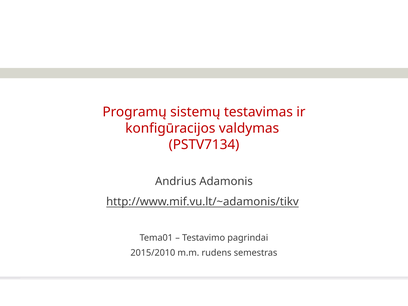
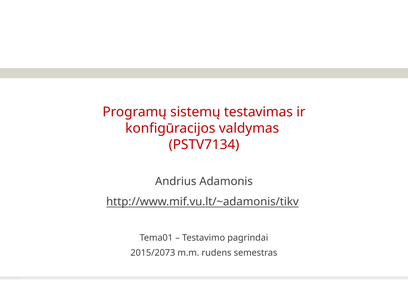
2015/2010: 2015/2010 -> 2015/2073
